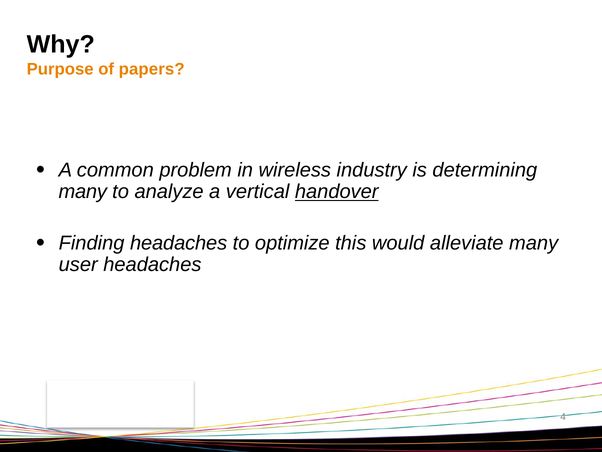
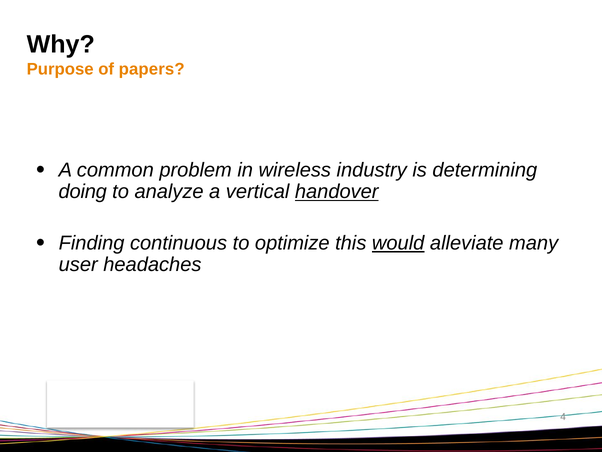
many at (83, 192): many -> doing
Finding headaches: headaches -> continuous
would underline: none -> present
